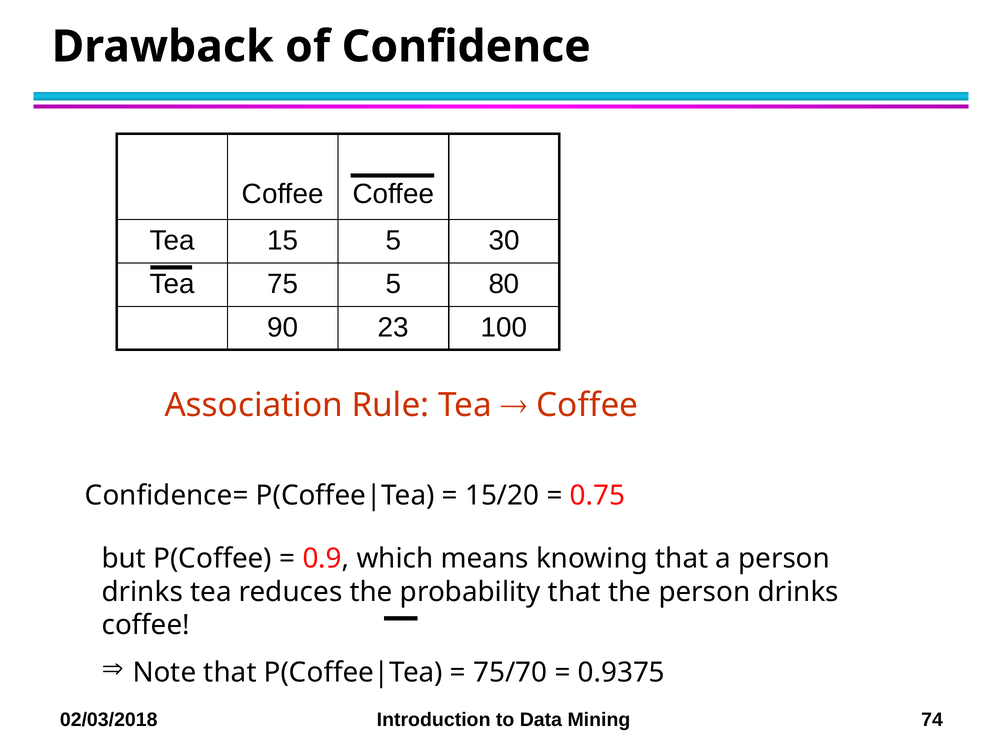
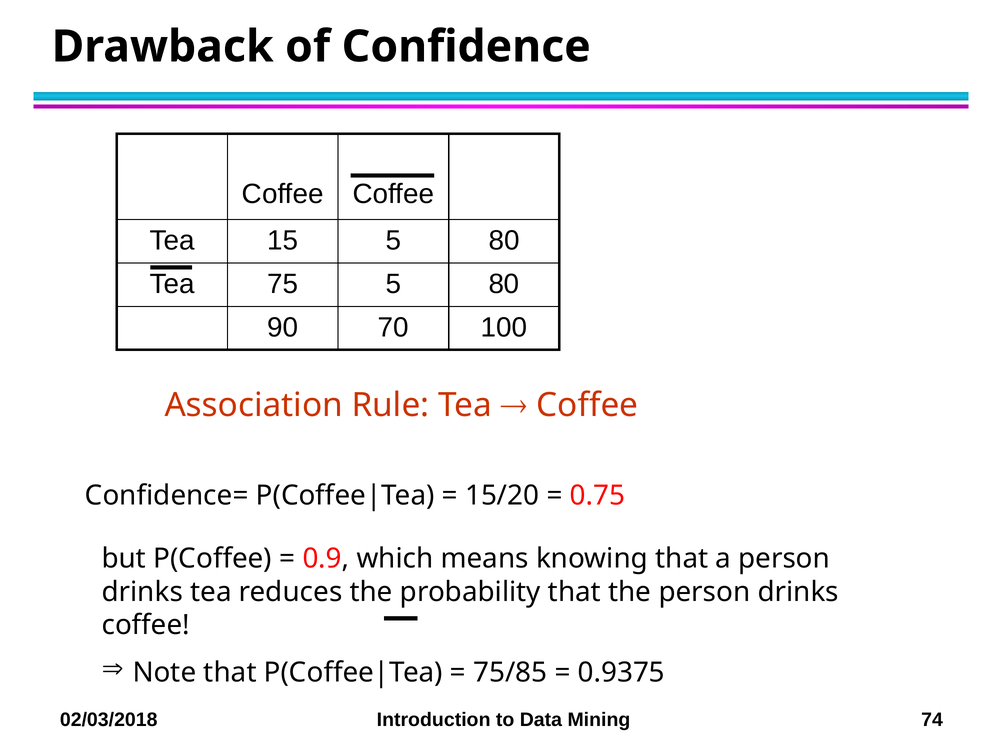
15 5 30: 30 -> 80
23: 23 -> 70
75/70: 75/70 -> 75/85
